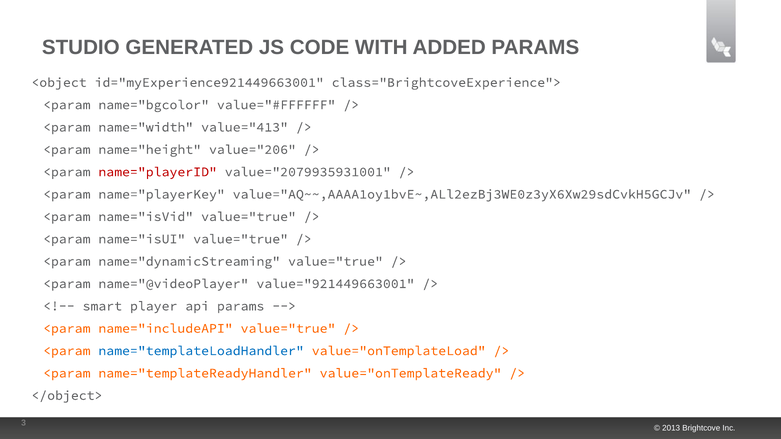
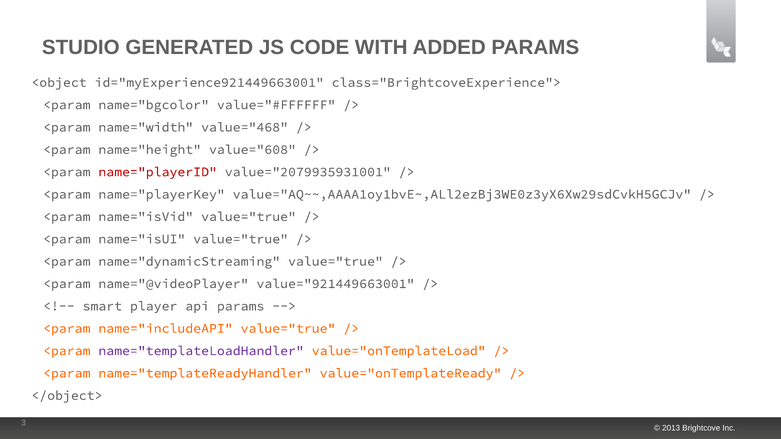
value="413: value="413 -> value="468
value="206: value="206 -> value="608
name="templateLoadHandler colour: blue -> purple
